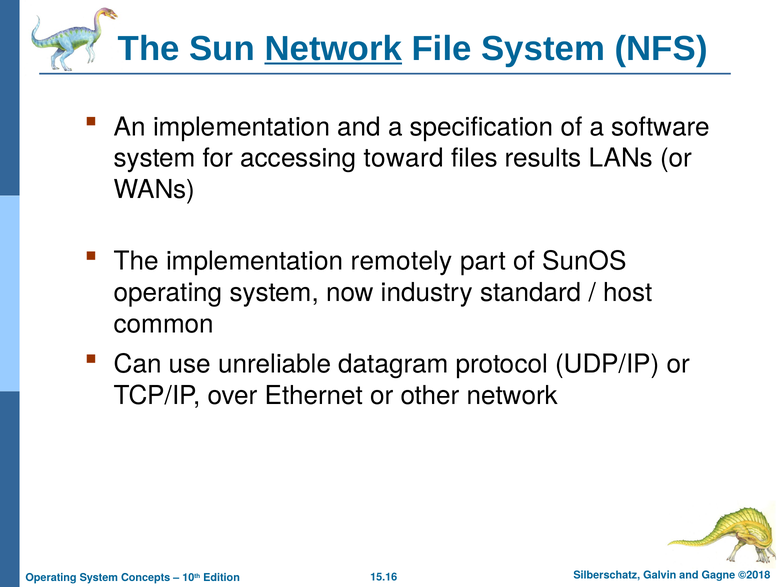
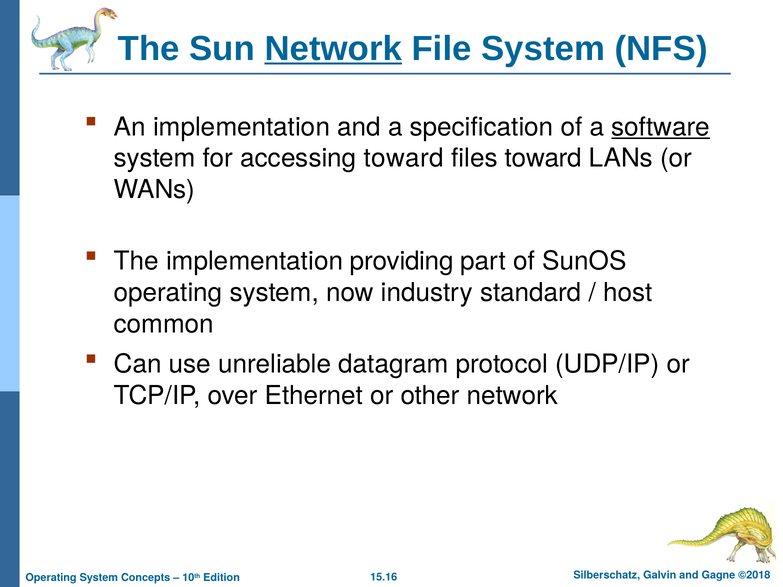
software underline: none -> present
files results: results -> toward
remotely: remotely -> providing
